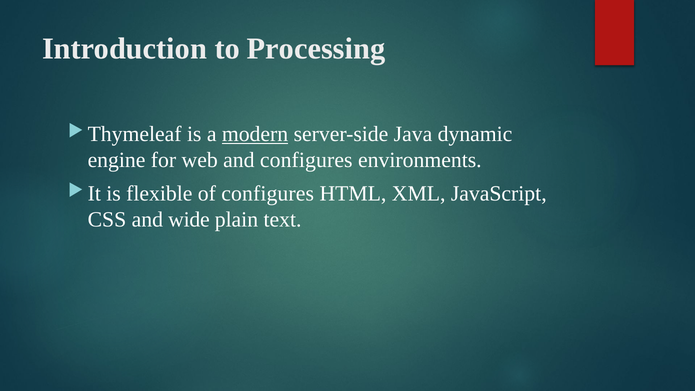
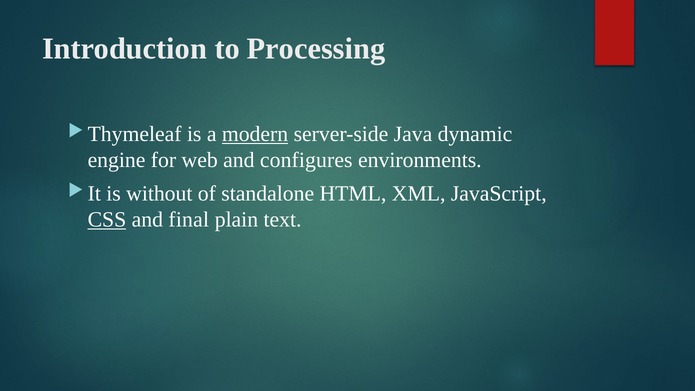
flexible: flexible -> without
of configures: configures -> standalone
CSS underline: none -> present
wide: wide -> final
